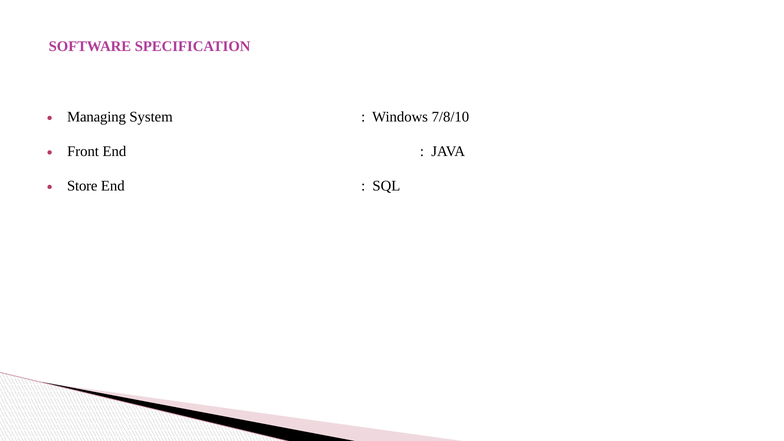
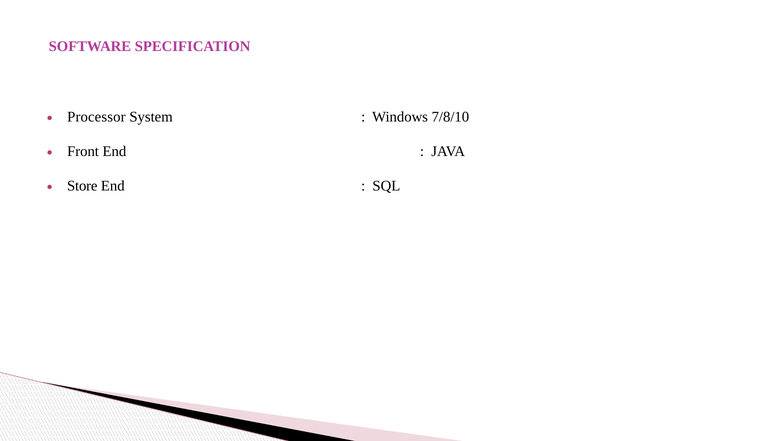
Managing: Managing -> Processor
